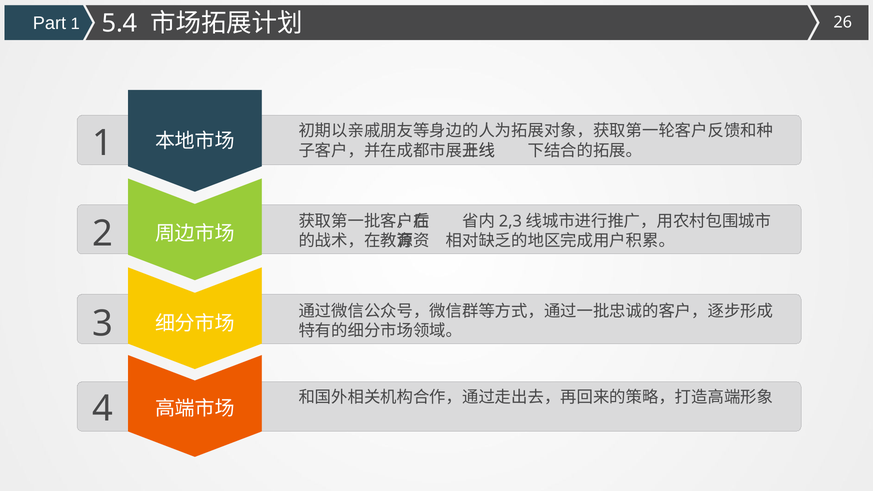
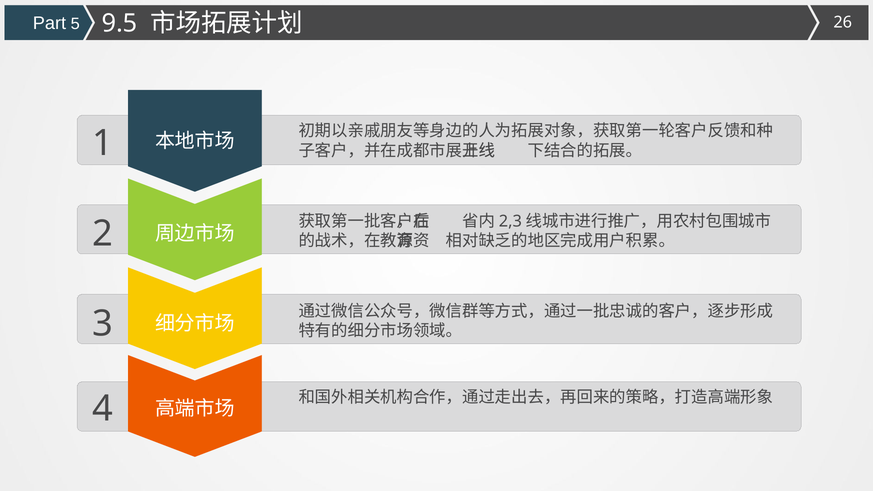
Part 1: 1 -> 5
5.4: 5.4 -> 9.5
